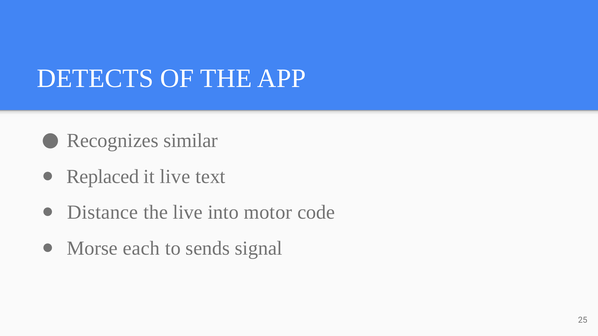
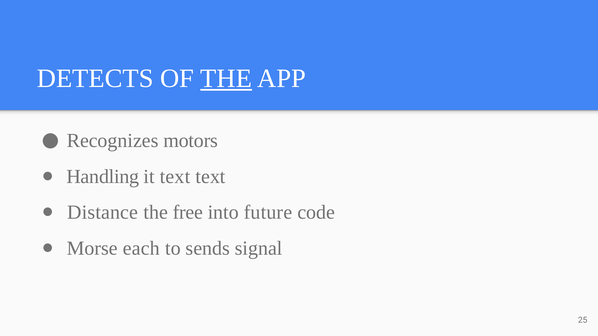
THE at (226, 78) underline: none -> present
similar: similar -> motors
Replaced: Replaced -> Handling
it live: live -> text
the live: live -> free
motor: motor -> future
